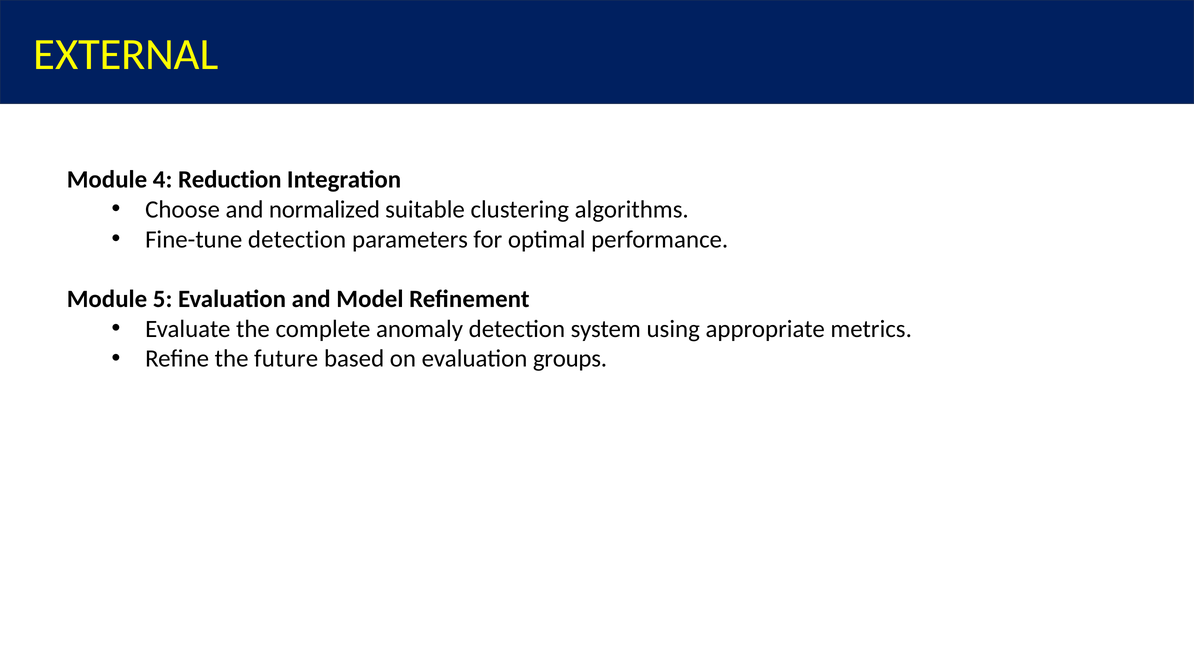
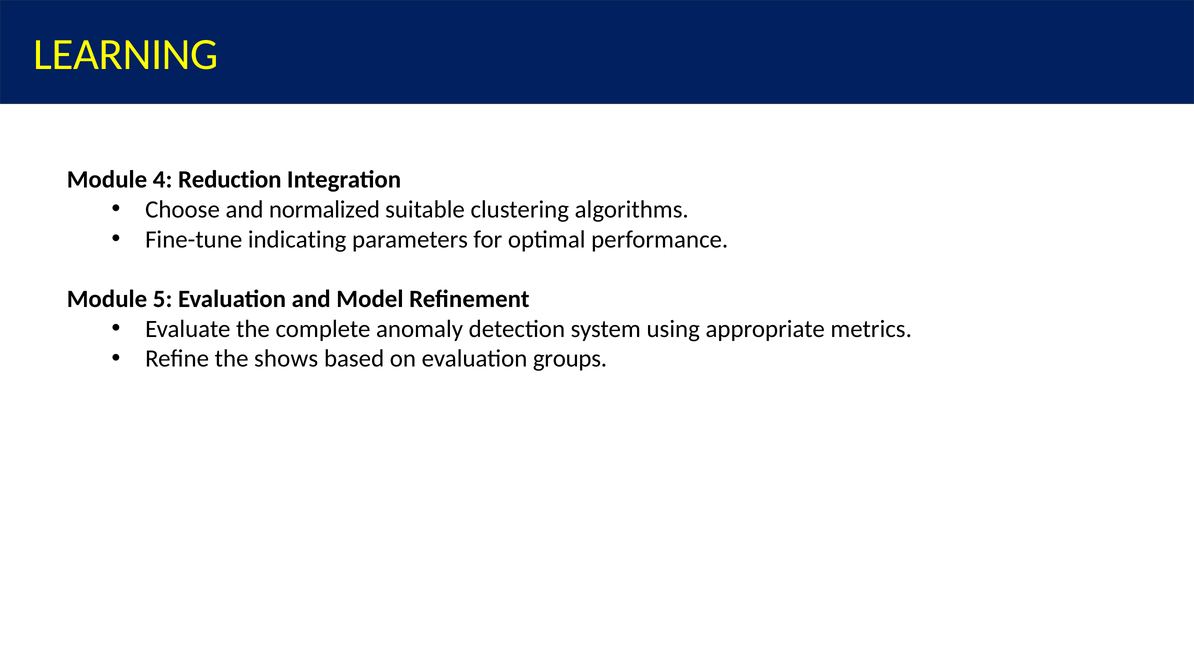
EXTERNAL: EXTERNAL -> LEARNING
Fine-tune detection: detection -> indicating
future: future -> shows
